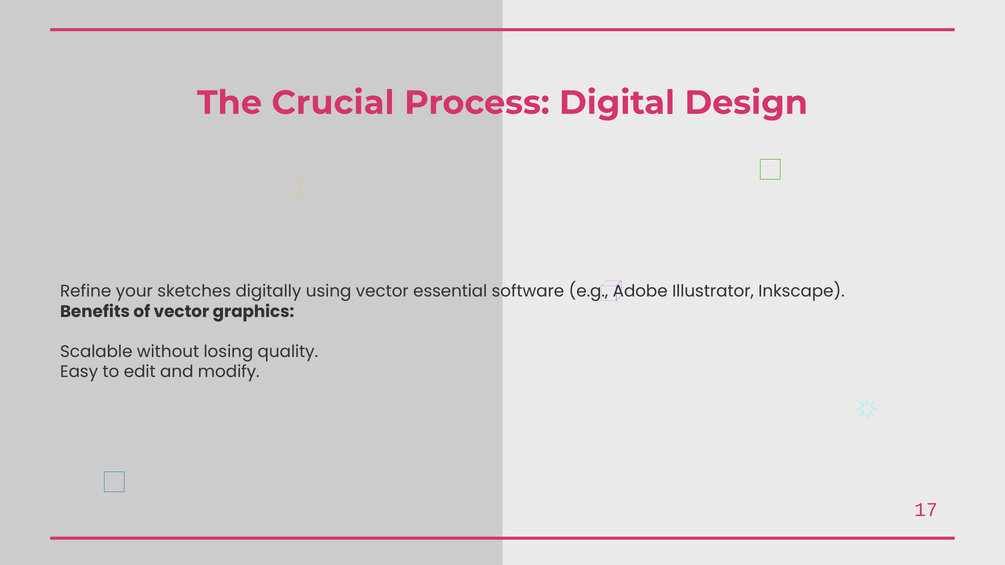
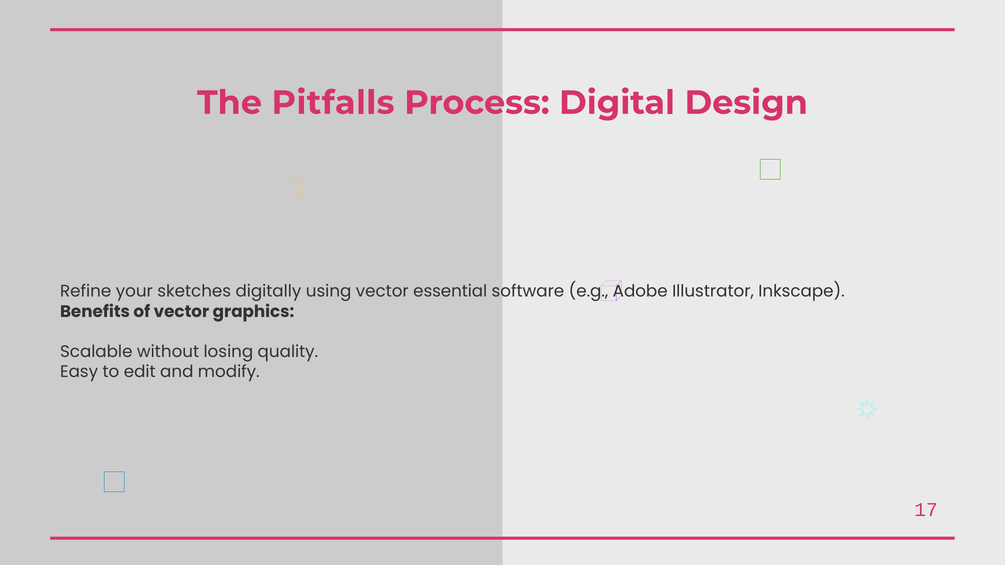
Crucial: Crucial -> Pitfalls
